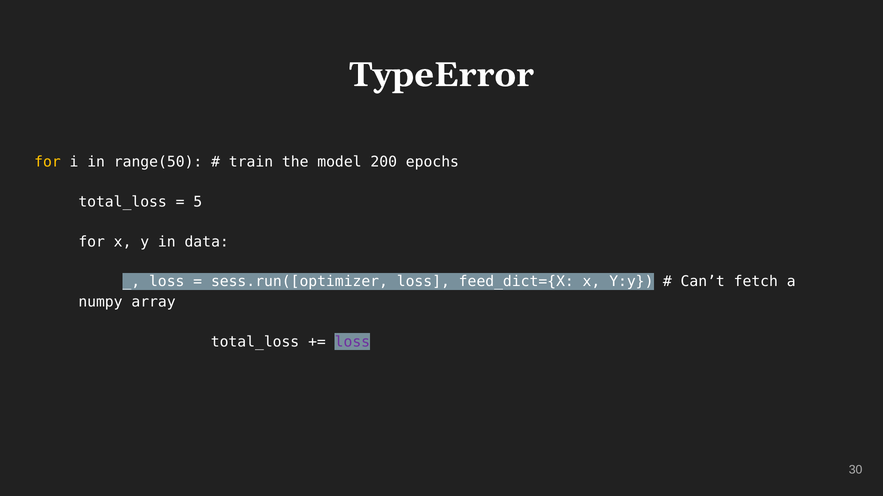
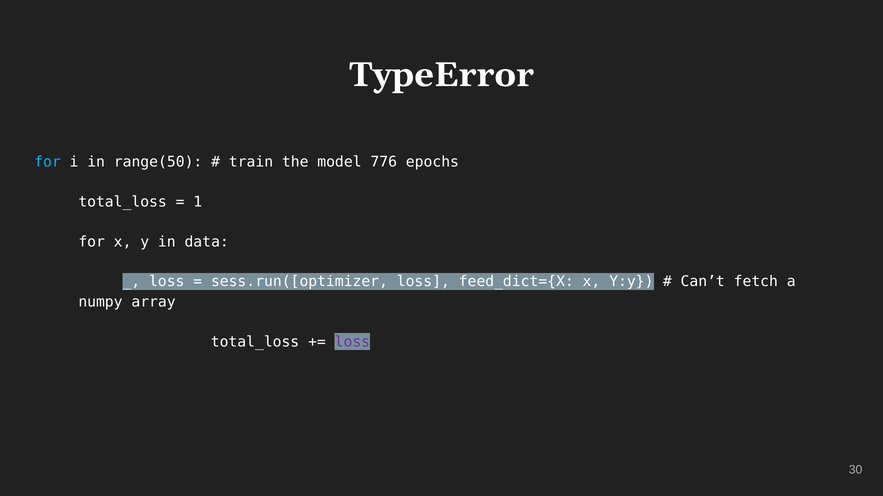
for at (48, 162) colour: yellow -> light blue
200: 200 -> 776
5: 5 -> 1
